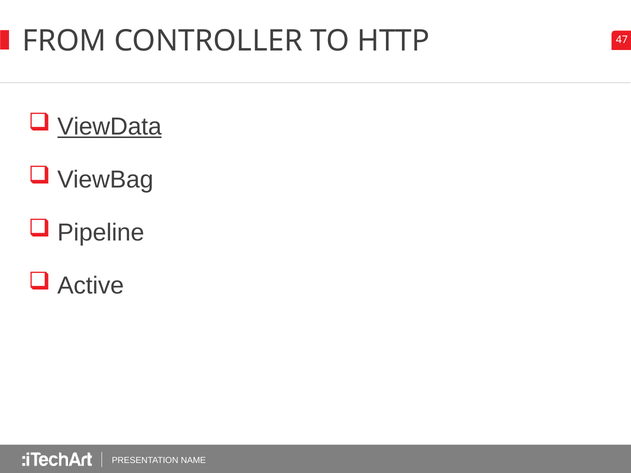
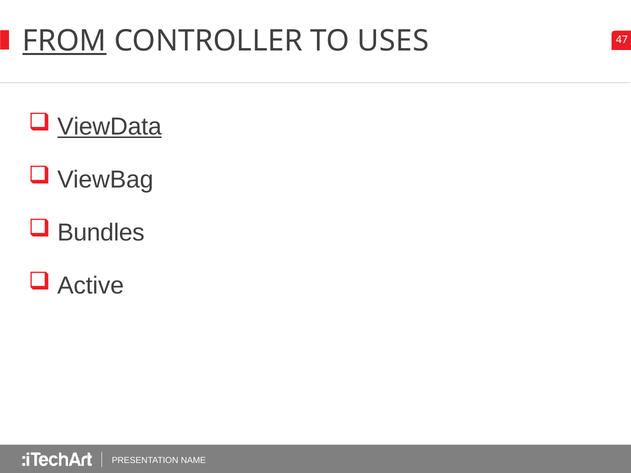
FROM underline: none -> present
HTTP: HTTP -> USES
Pipeline: Pipeline -> Bundles
